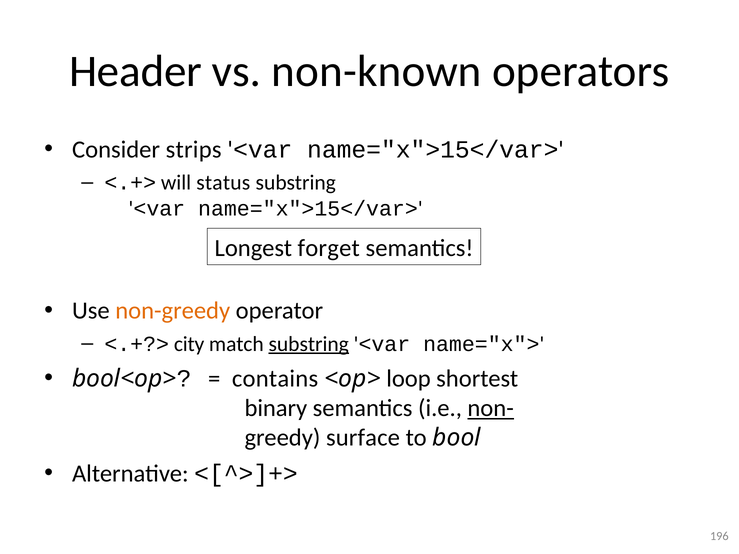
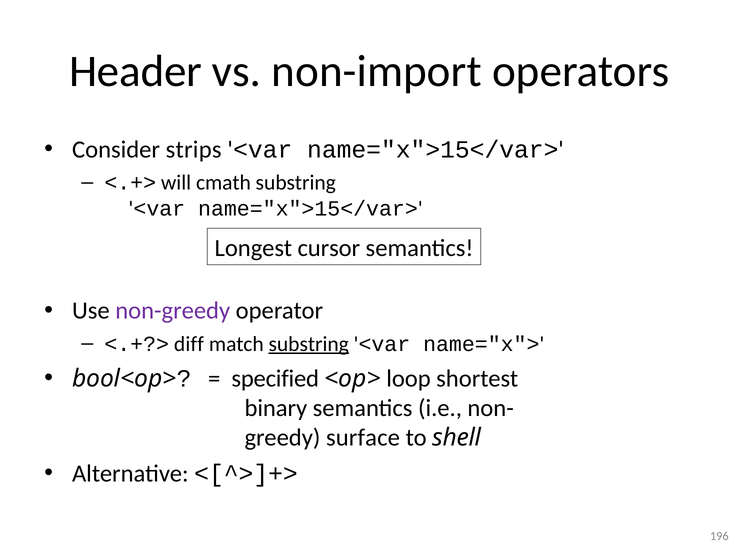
non-known: non-known -> non-import
status: status -> cmath
forget: forget -> cursor
non-greedy colour: orange -> purple
city: city -> diff
contains: contains -> specified
non- underline: present -> none
bool: bool -> shell
